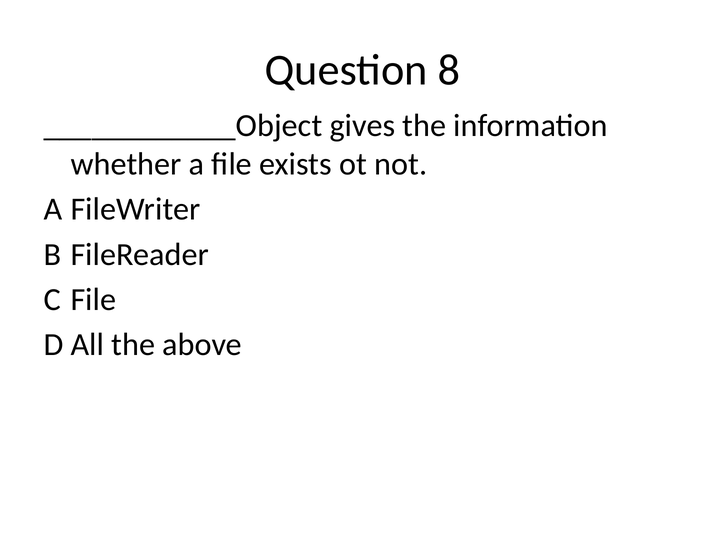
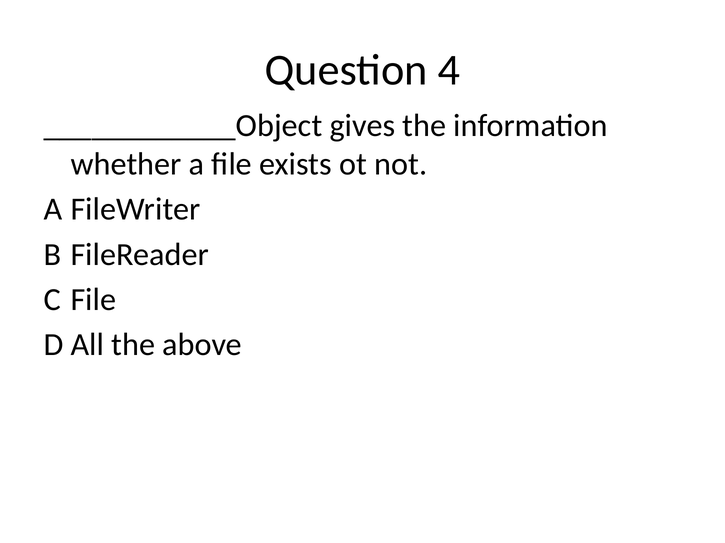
8: 8 -> 4
